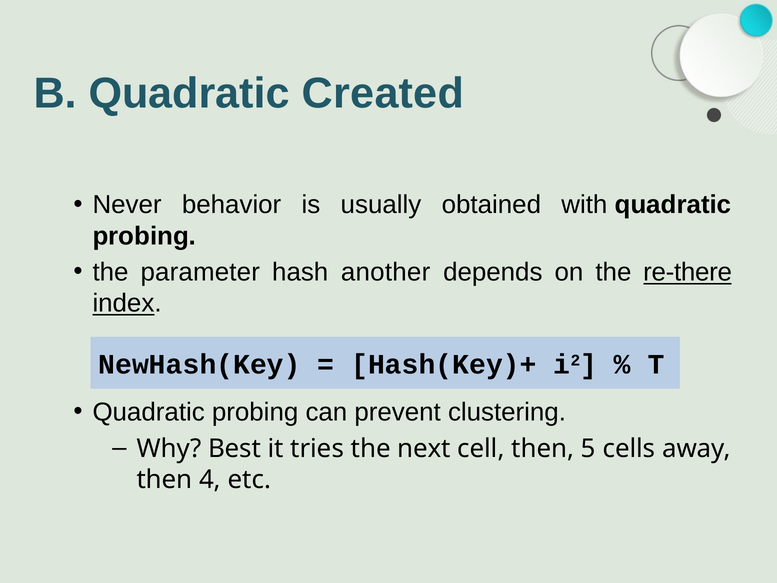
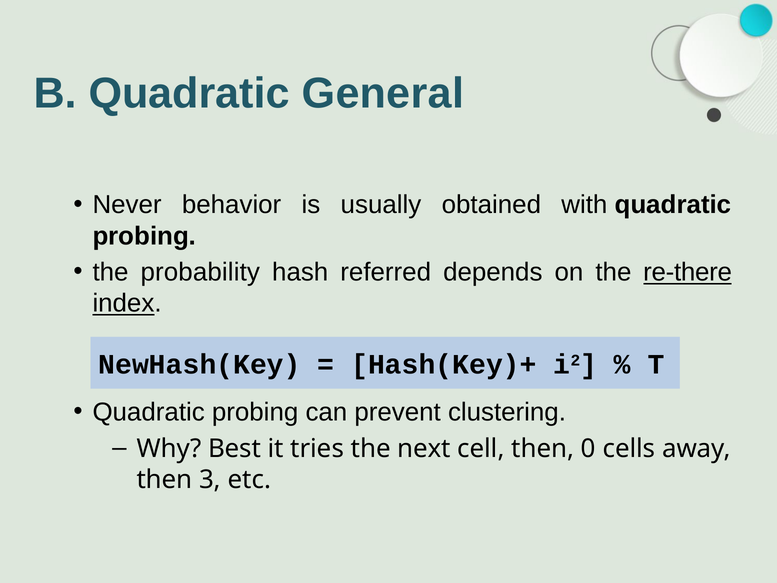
Created: Created -> General
parameter: parameter -> probability
another: another -> referred
5: 5 -> 0
4: 4 -> 3
